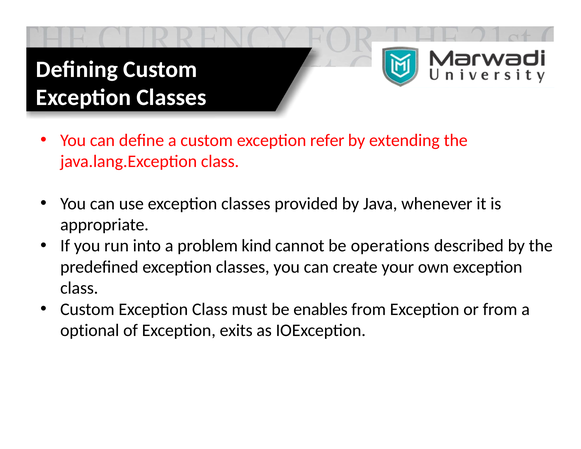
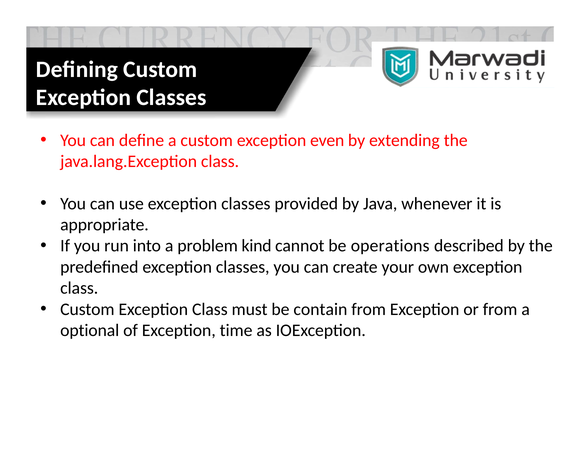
refer: refer -> even
enables: enables -> contain
exits: exits -> time
